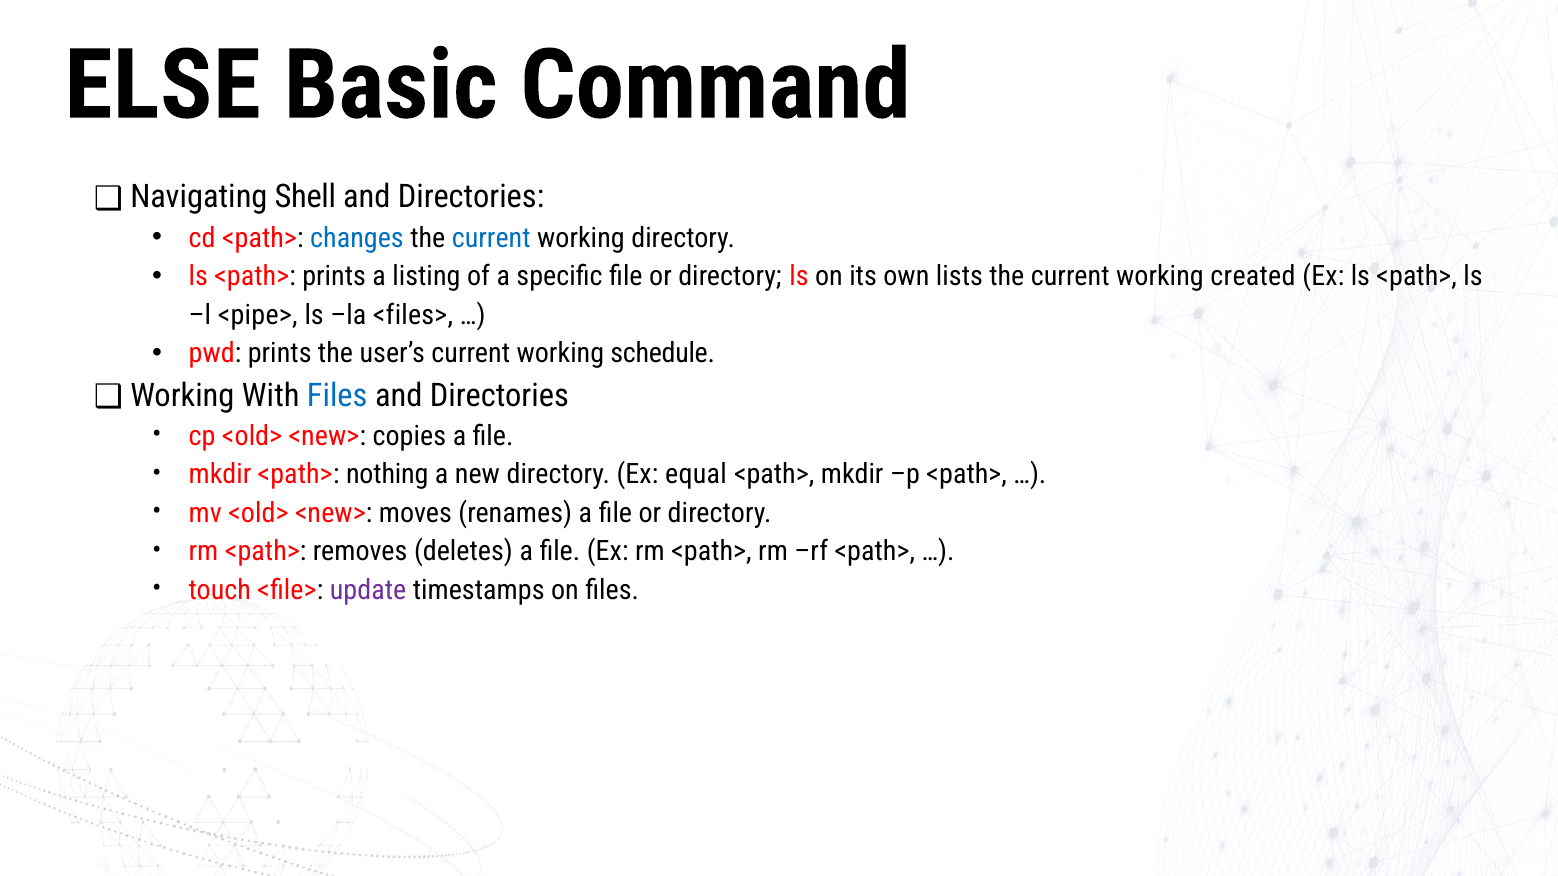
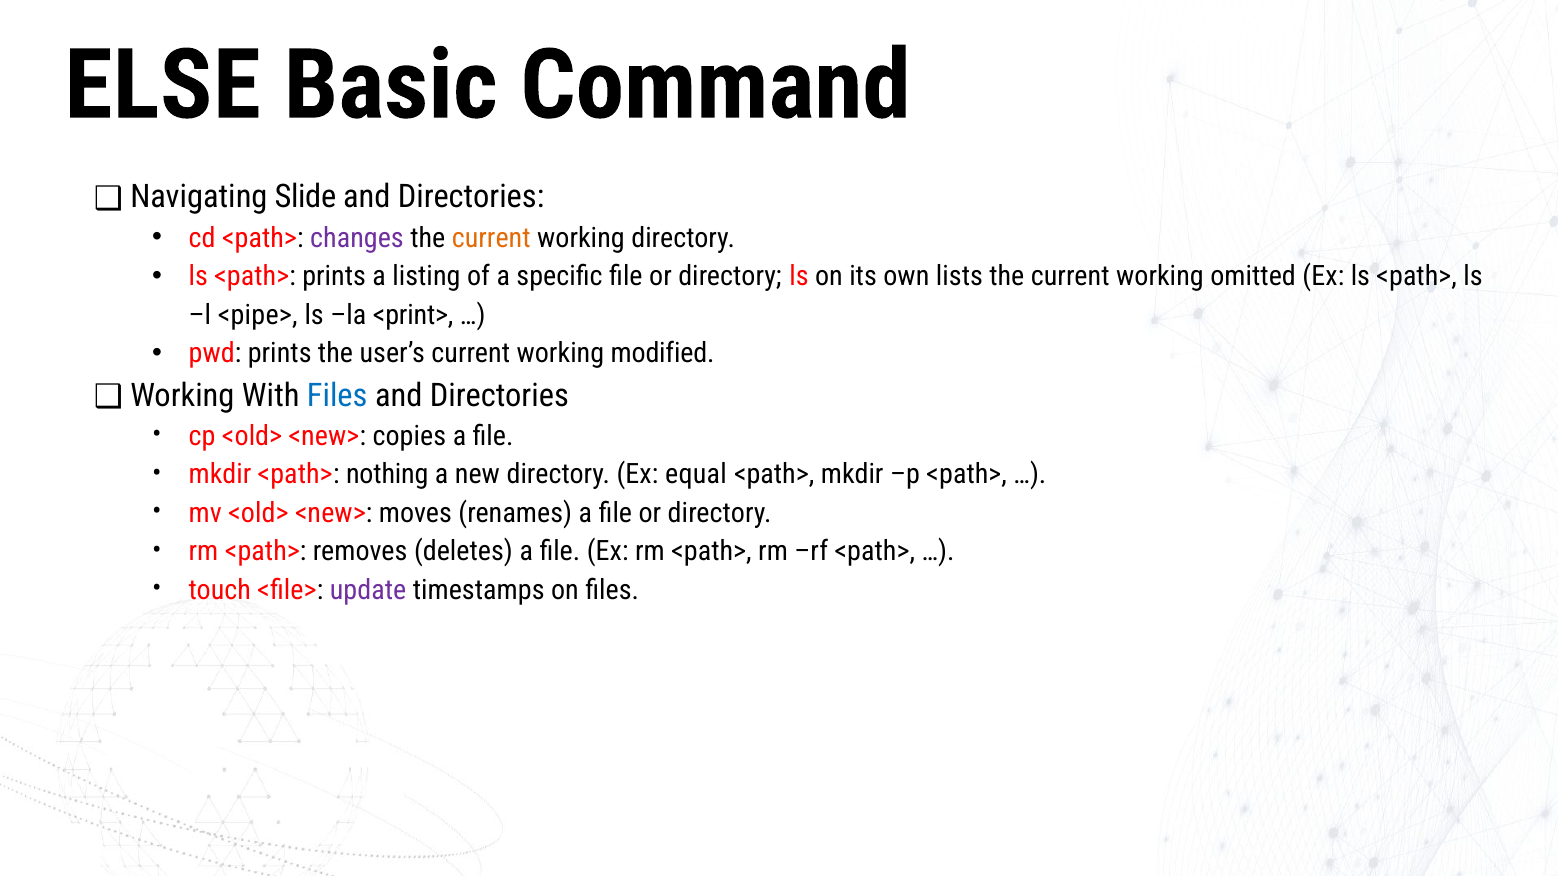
Shell: Shell -> Slide
changes colour: blue -> purple
current at (491, 238) colour: blue -> orange
created: created -> omitted
<files>: <files> -> <print>
schedule: schedule -> modified
